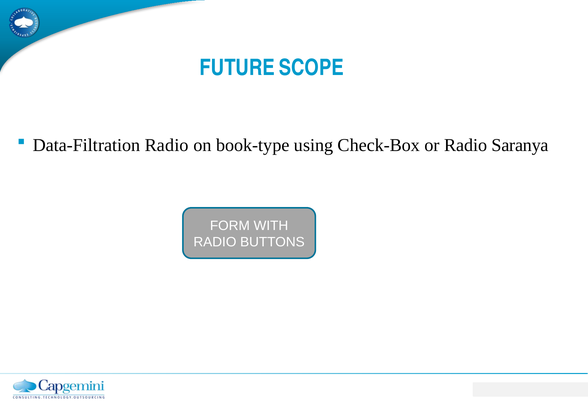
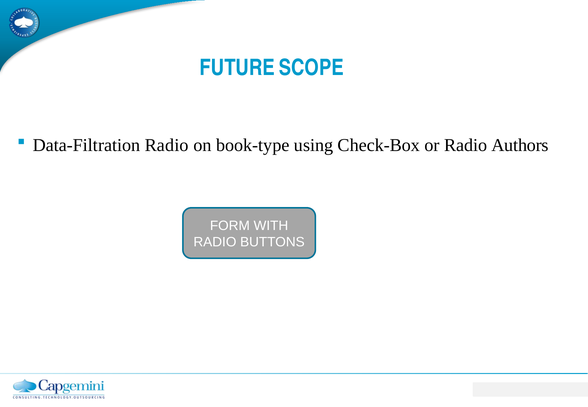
Saranya: Saranya -> Authors
